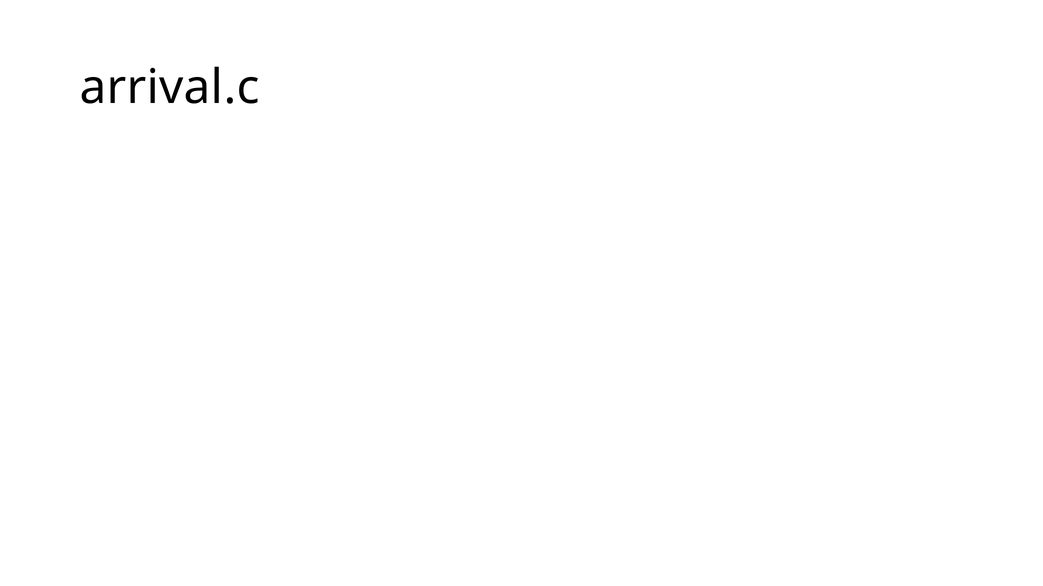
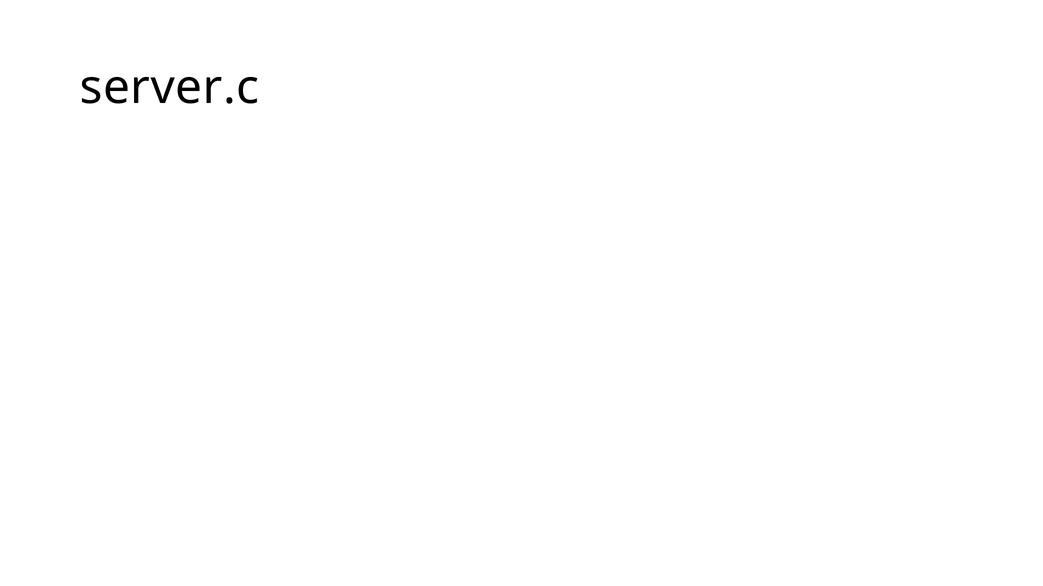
arrival.c: arrival.c -> server.c
